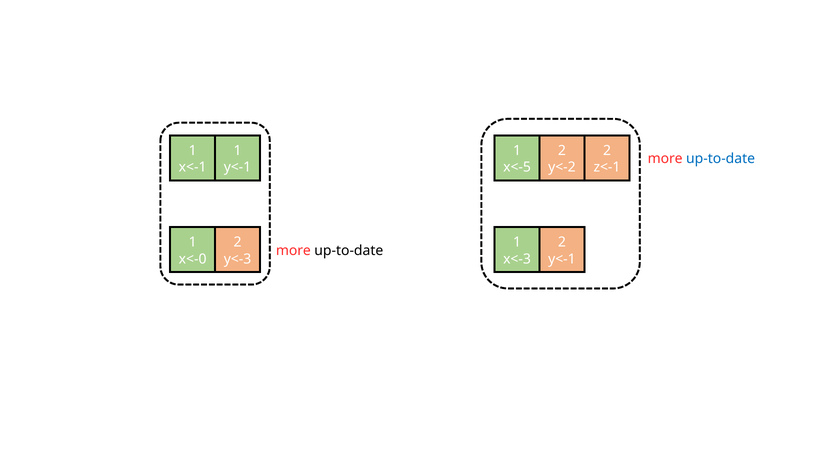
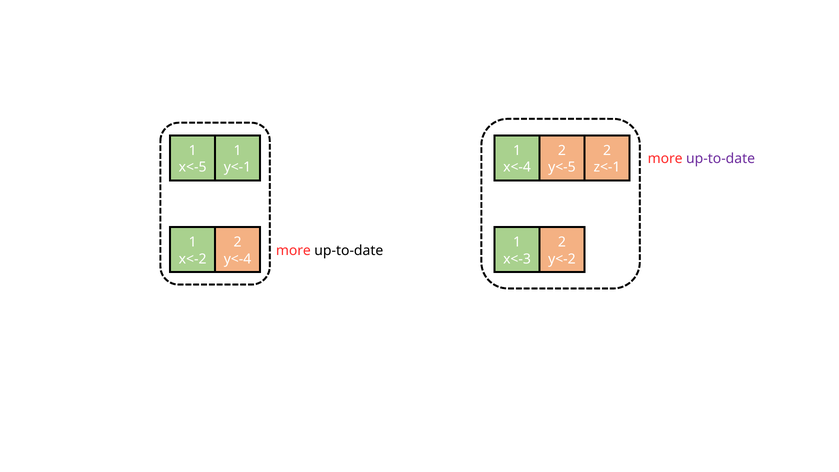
up-to-date at (721, 159) colour: blue -> purple
x<-1: x<-1 -> x<-5
x<-5: x<-5 -> x<-4
y<-2: y<-2 -> y<-5
x<-0: x<-0 -> x<-2
y<-3: y<-3 -> y<-4
y<-1 at (562, 259): y<-1 -> y<-2
